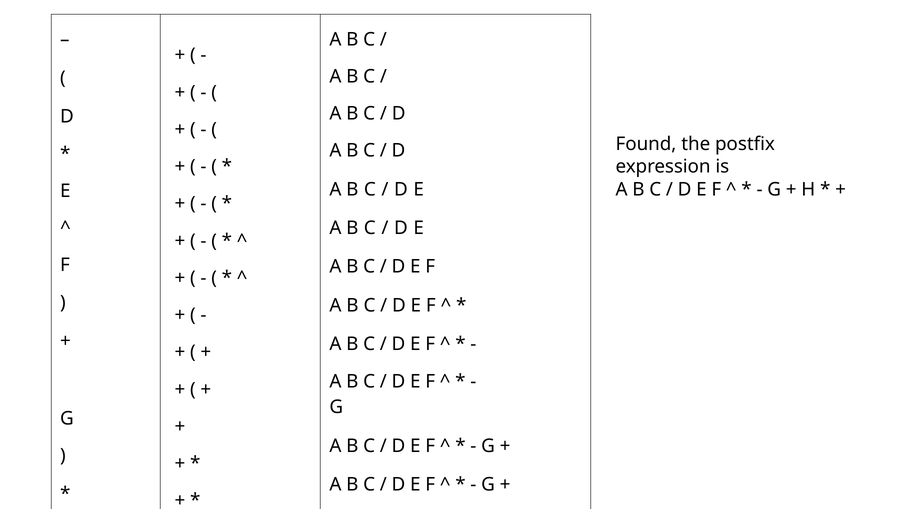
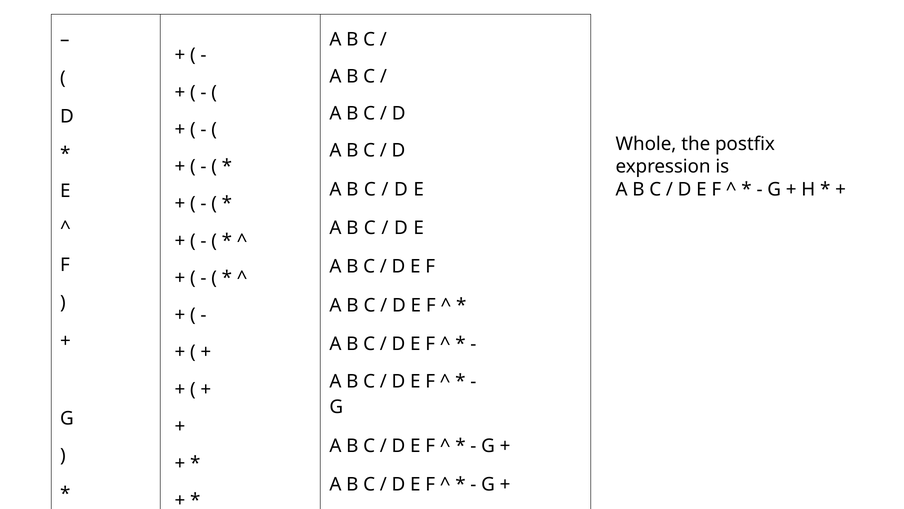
Found: Found -> Whole
